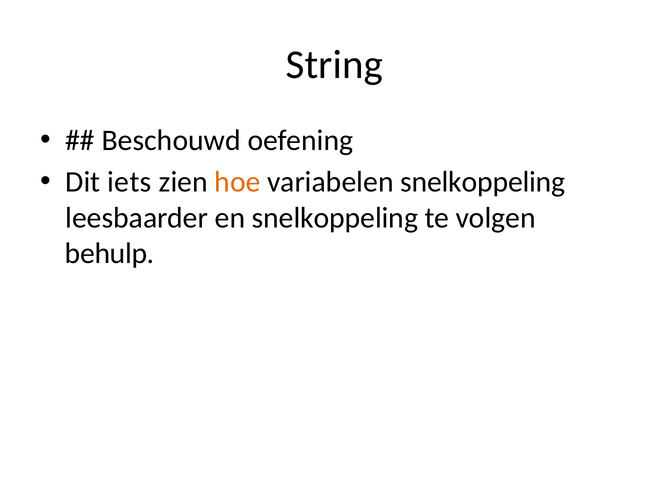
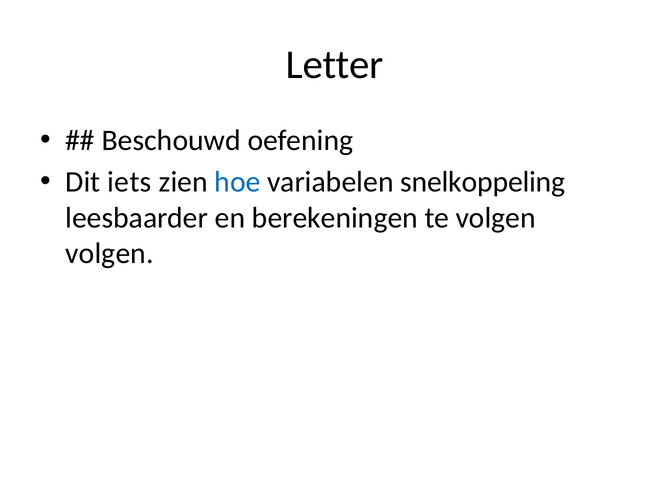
String: String -> Letter
hoe colour: orange -> blue
en snelkoppeling: snelkoppeling -> berekeningen
behulp at (110, 253): behulp -> volgen
